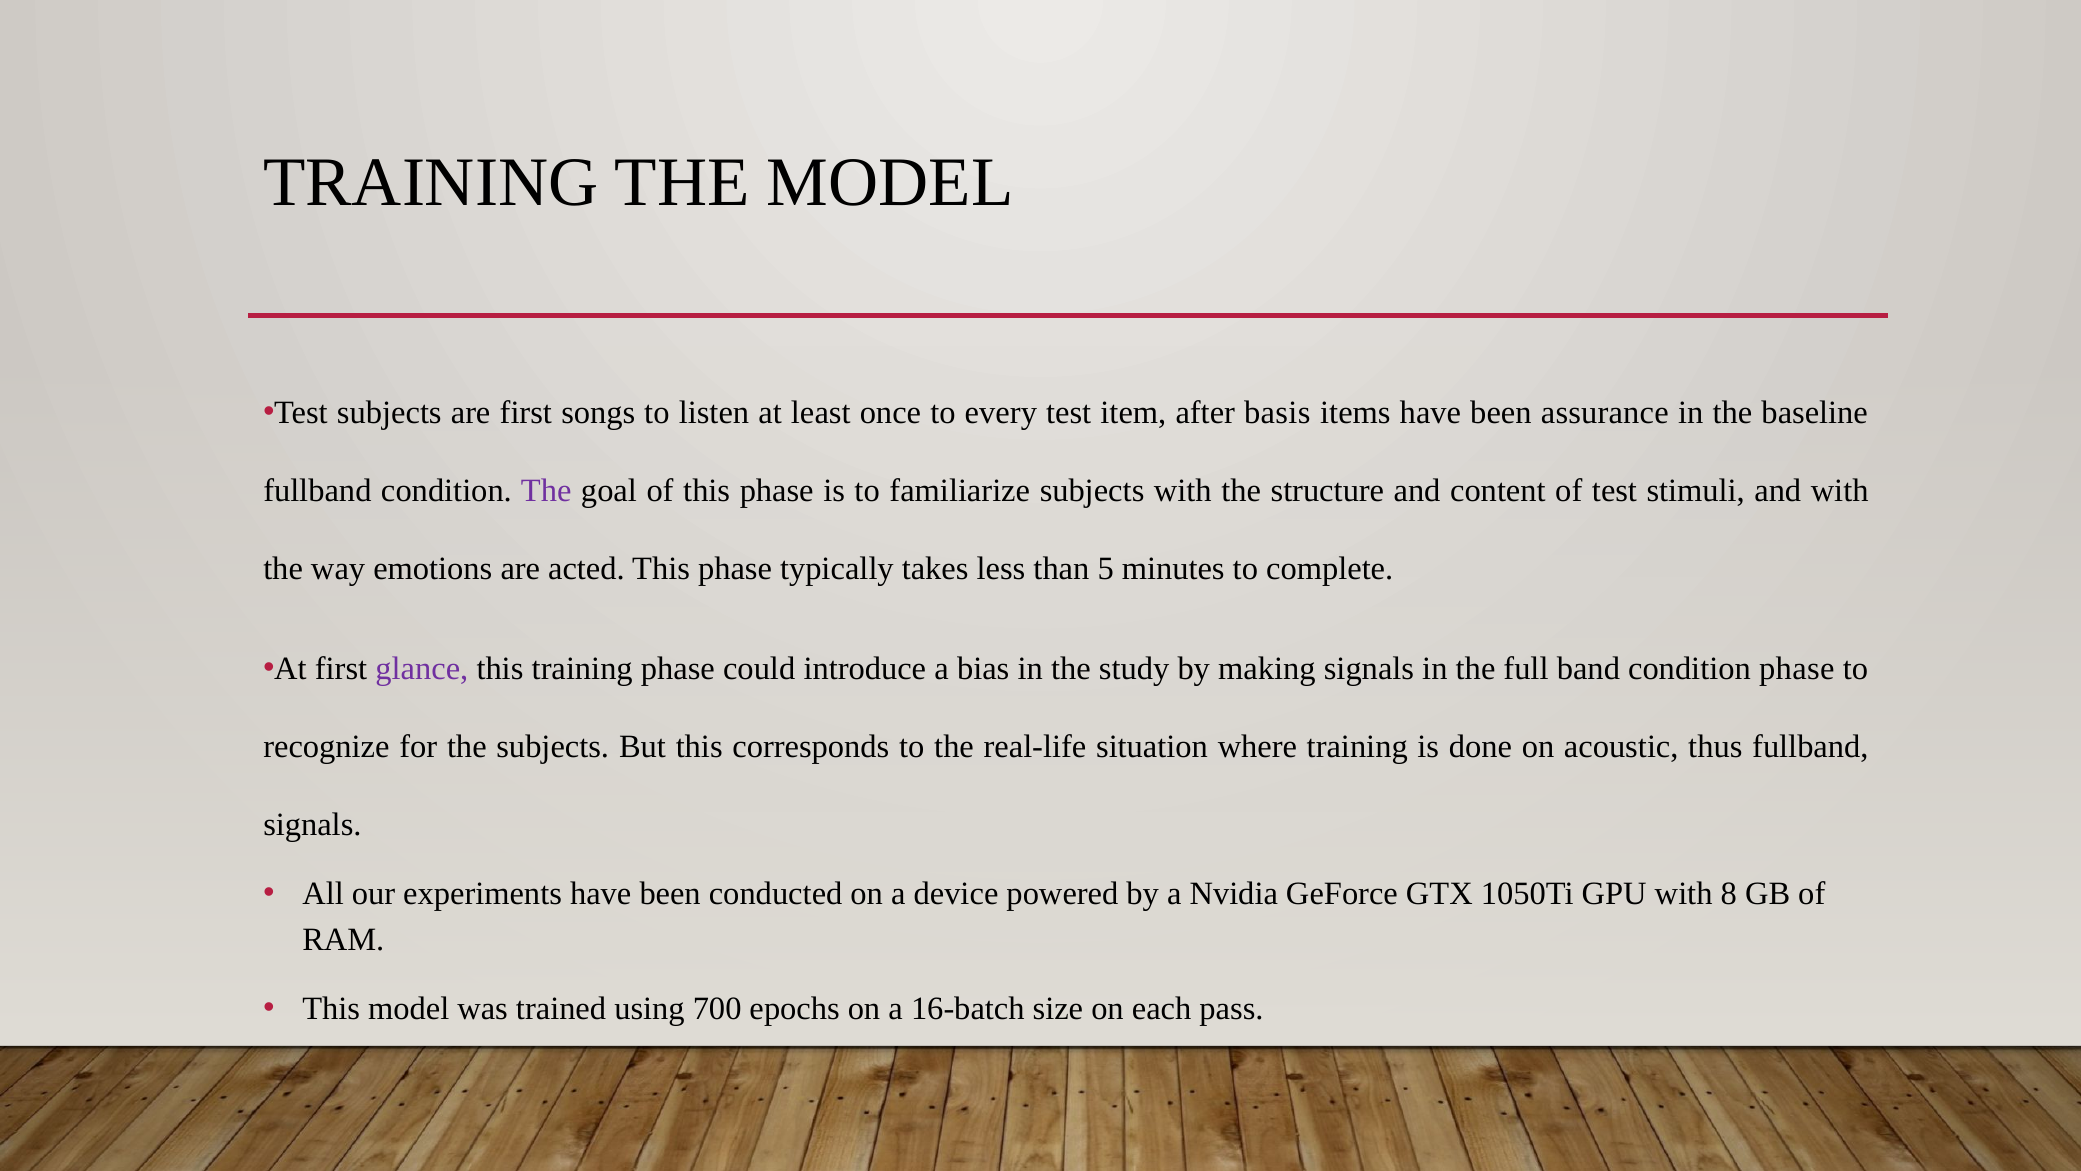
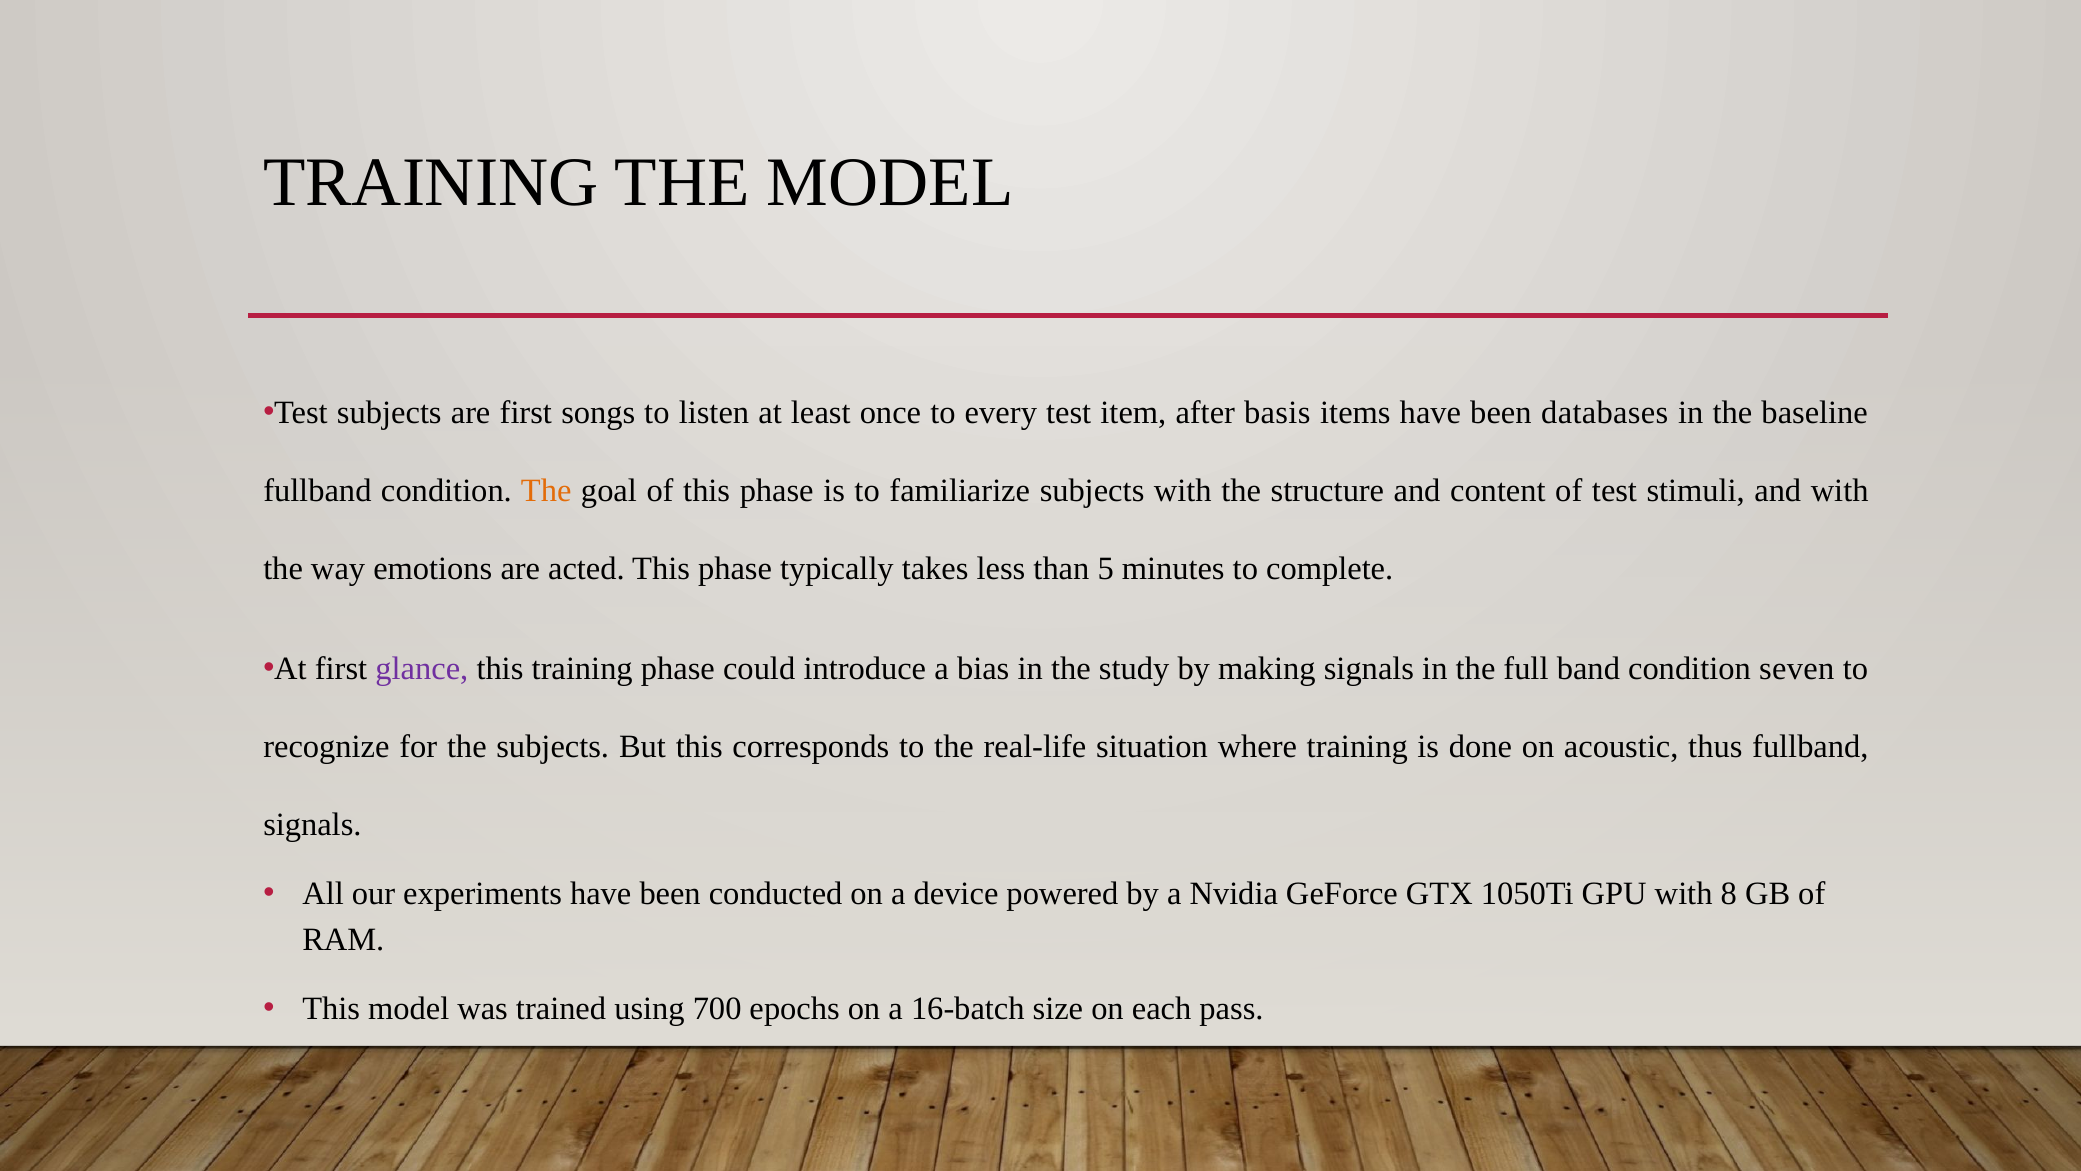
assurance: assurance -> databases
The at (546, 491) colour: purple -> orange
condition phase: phase -> seven
